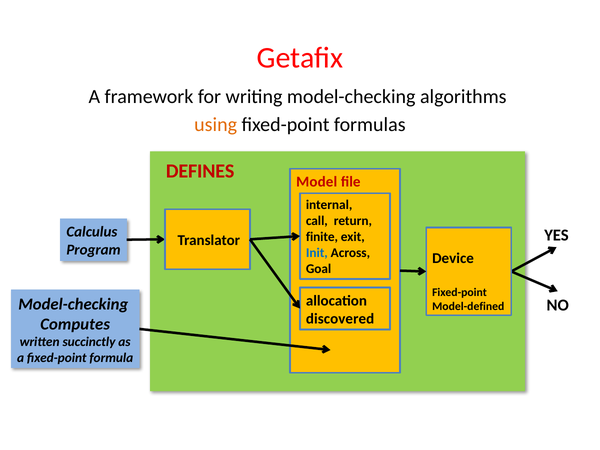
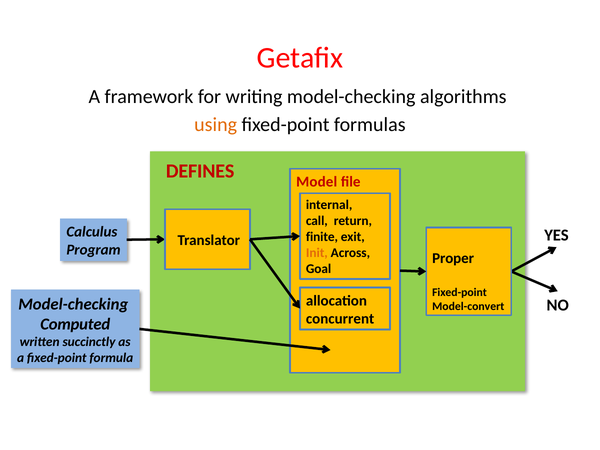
Init colour: blue -> orange
Device: Device -> Proper
Model-defined: Model-defined -> Model-convert
discovered: discovered -> concurrent
Computes: Computes -> Computed
